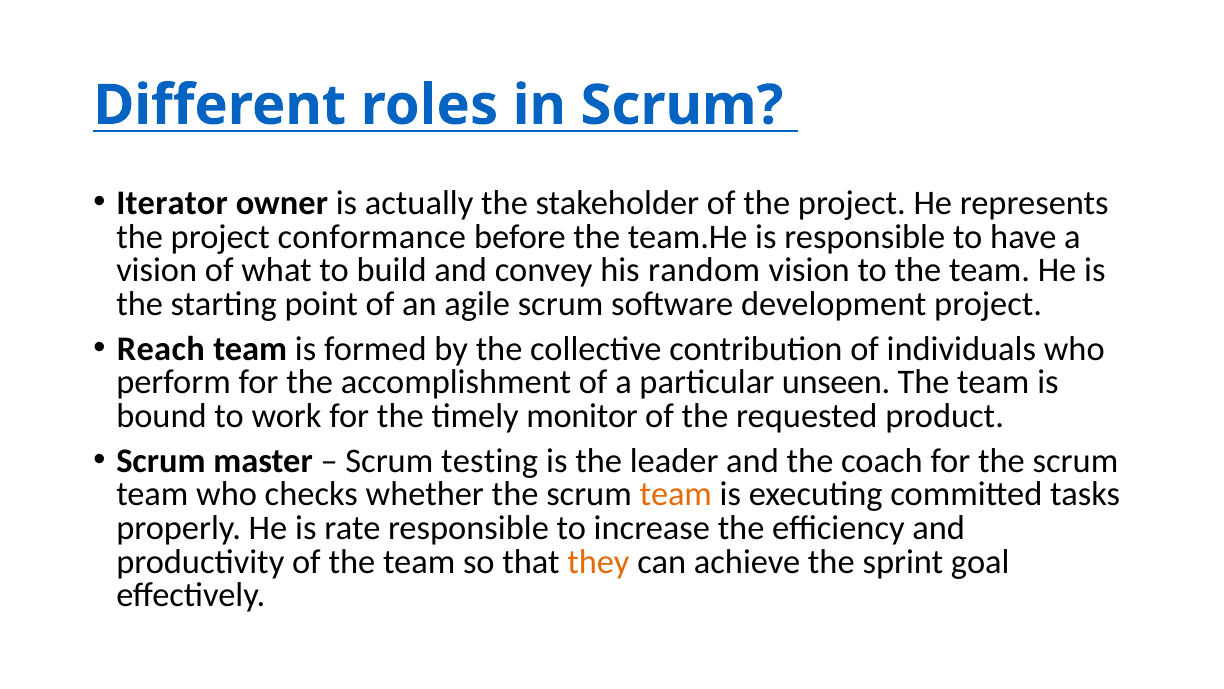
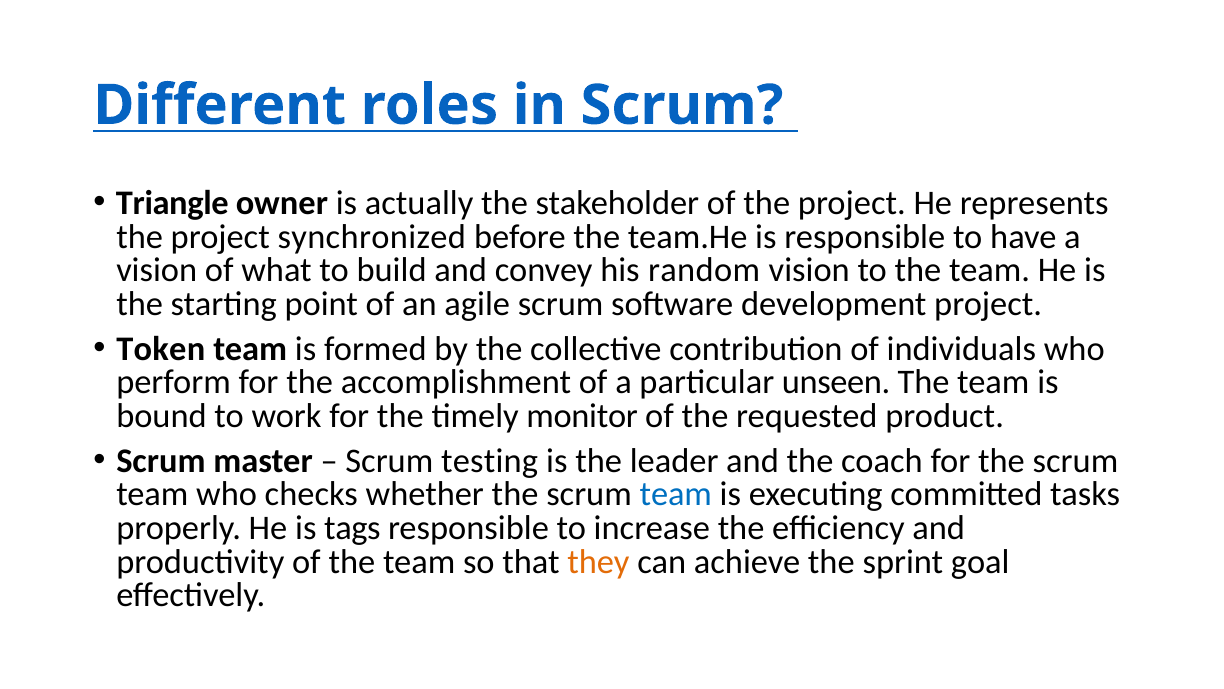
Iterator: Iterator -> Triangle
conformance: conformance -> synchronized
Reach: Reach -> Token
team at (676, 494) colour: orange -> blue
rate: rate -> tags
